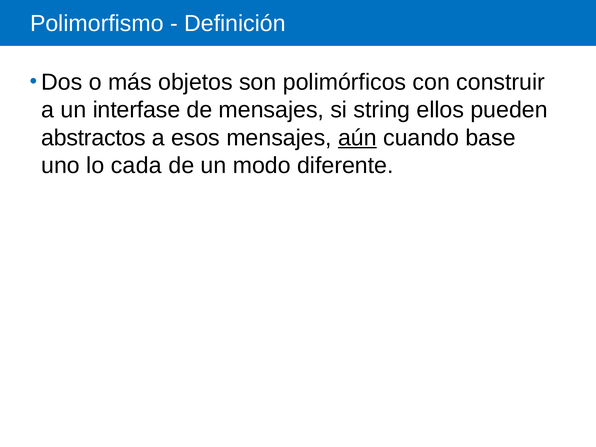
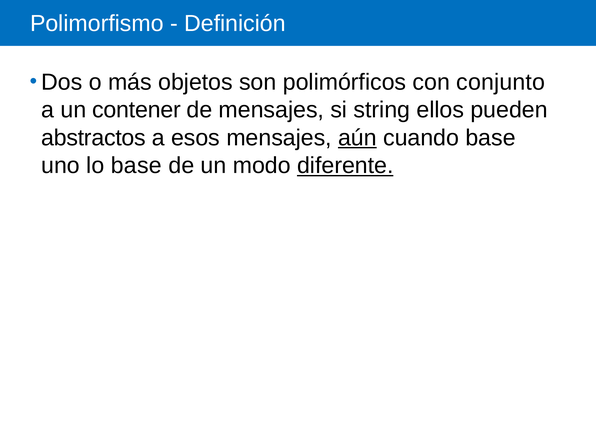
construir: construir -> conjunto
interfase: interfase -> contener
lo cada: cada -> base
diferente underline: none -> present
